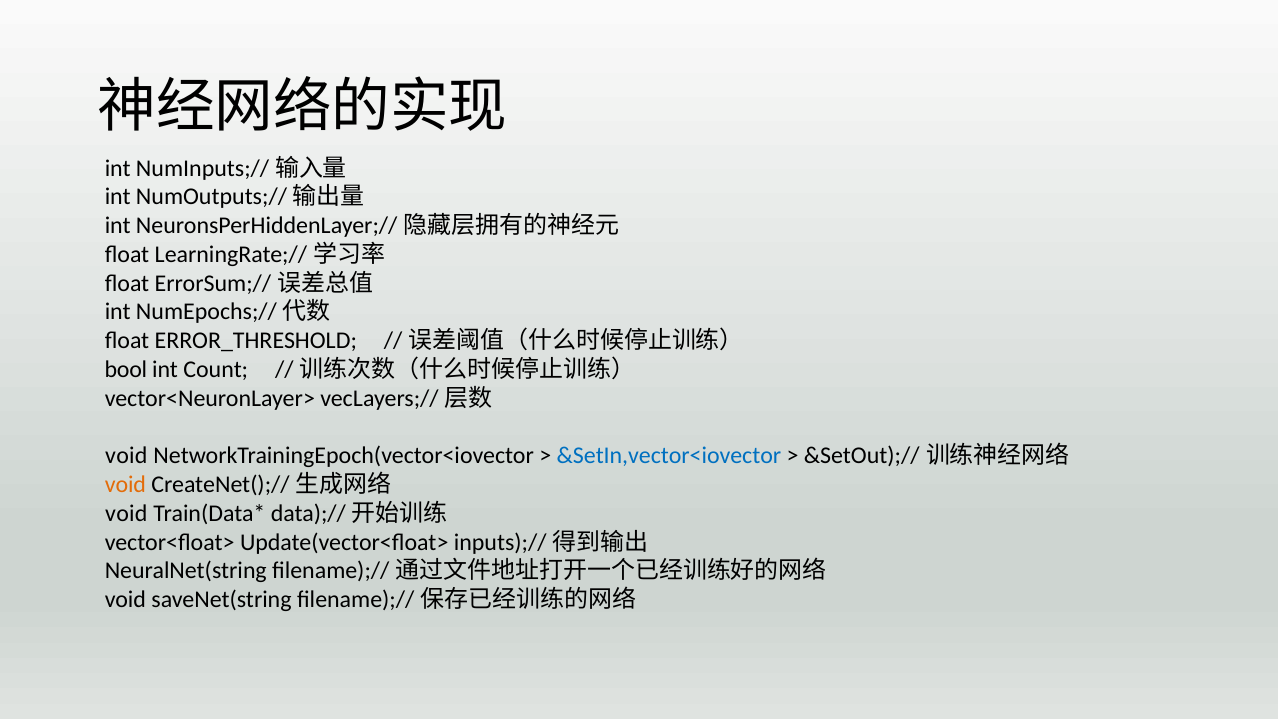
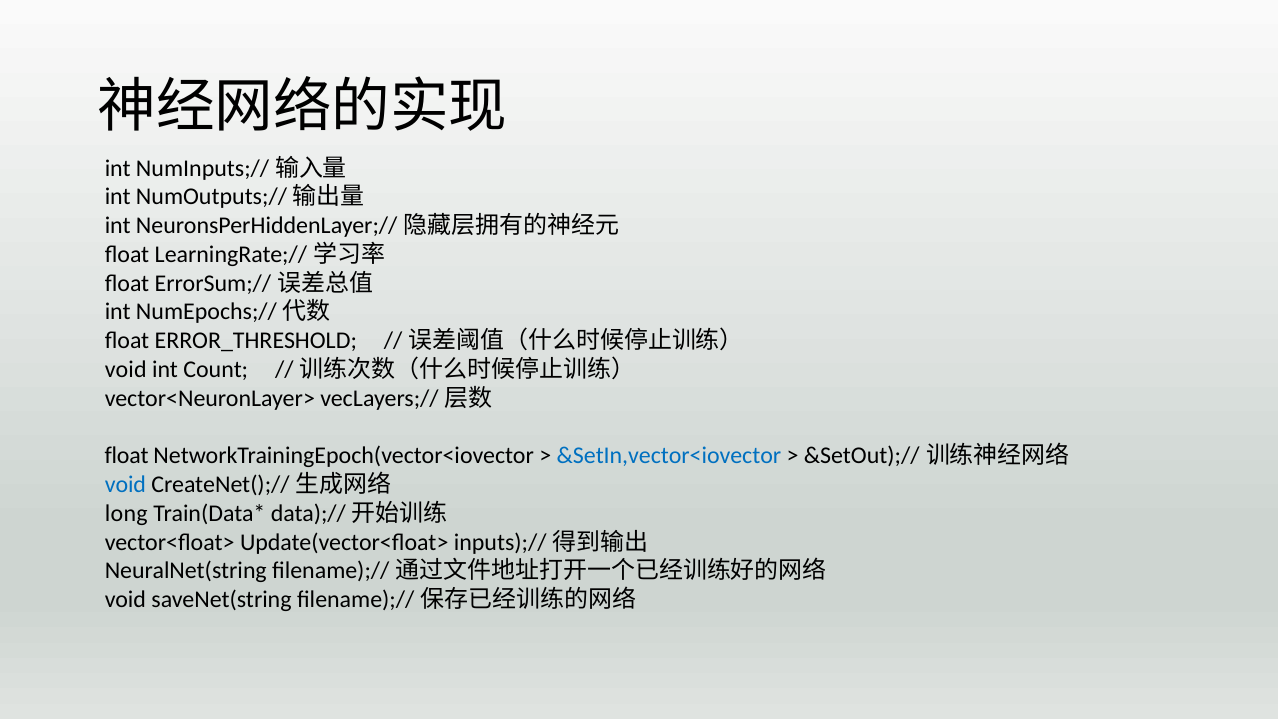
bool at (126, 370): bool -> void
void at (126, 456): void -> float
void at (125, 485) colour: orange -> blue
void at (126, 513): void -> long
